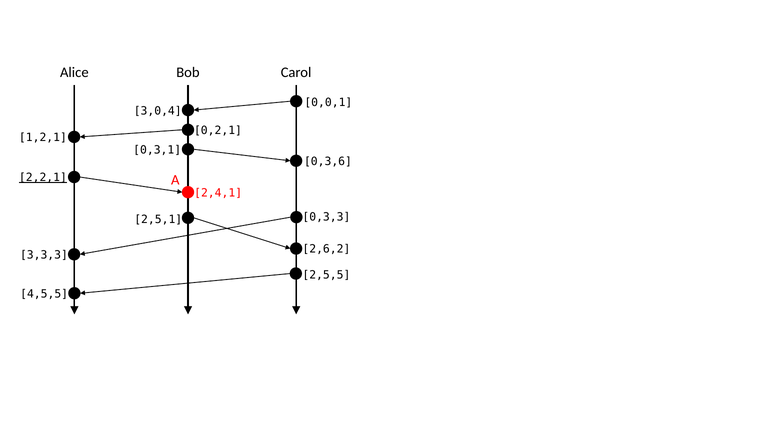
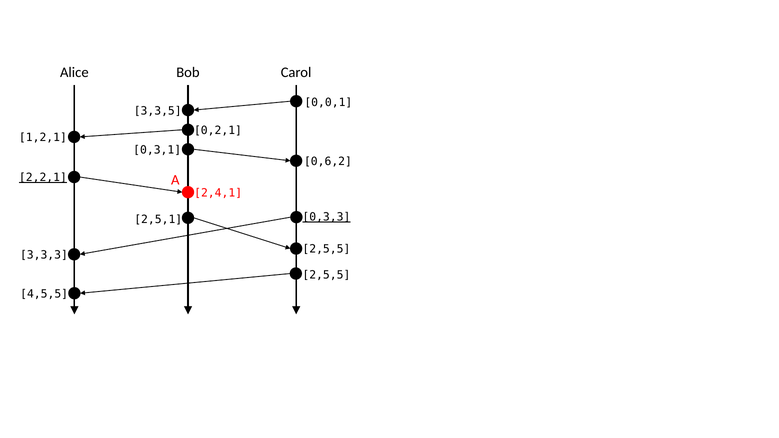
3,0,4: 3,0,4 -> 3,3,5
0,3,6: 0,3,6 -> 0,6,2
0,3,3 underline: none -> present
2,6,2 at (326, 249): 2,6,2 -> 2,5,5
